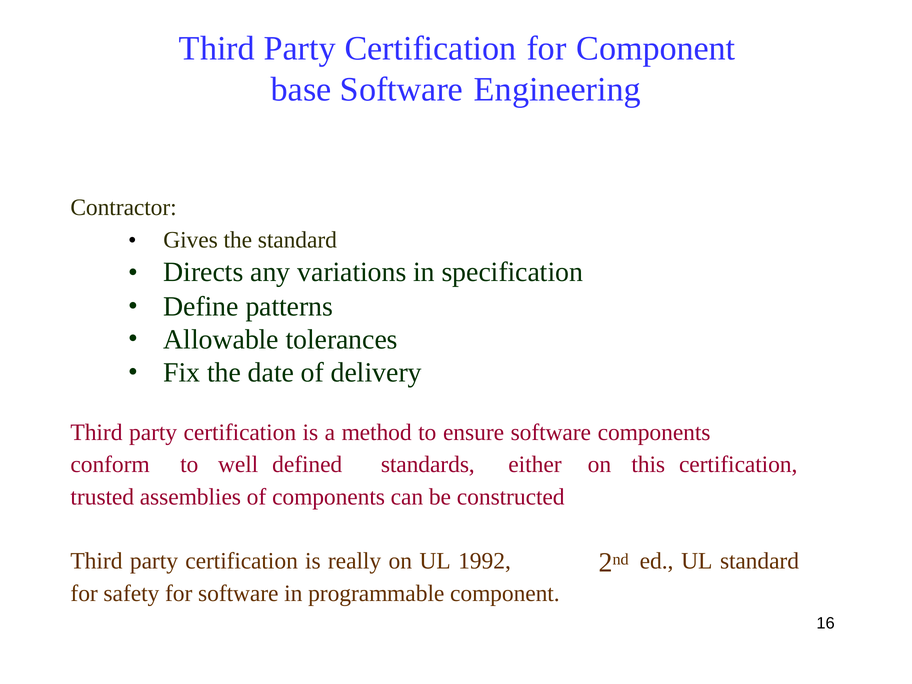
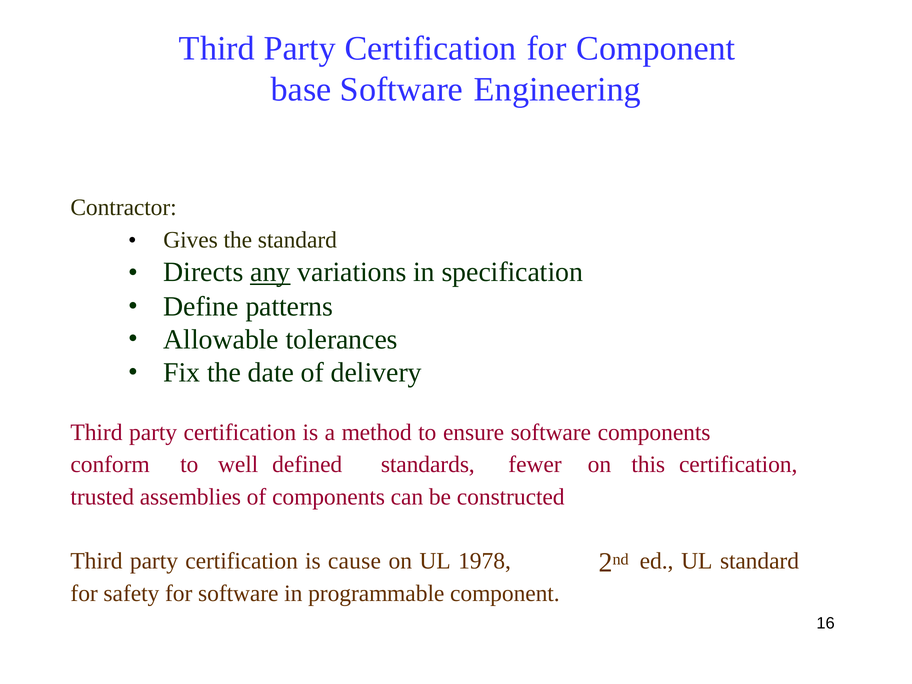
any underline: none -> present
either: either -> fewer
really: really -> cause
1992: 1992 -> 1978
